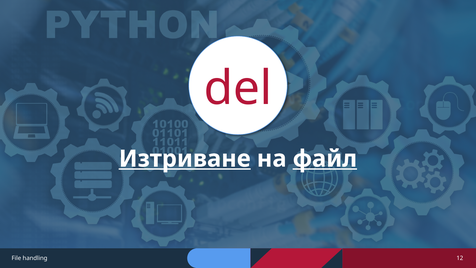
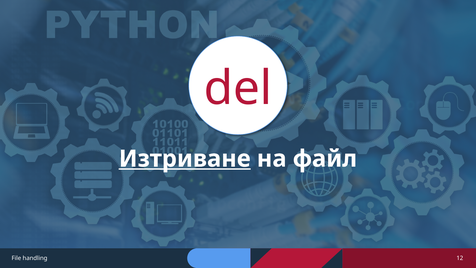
файл underline: present -> none
